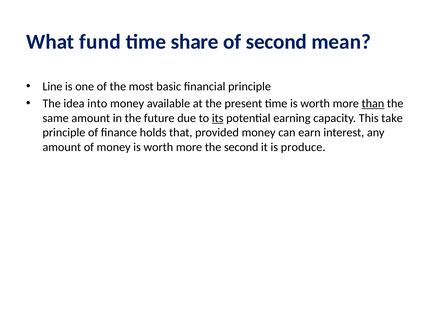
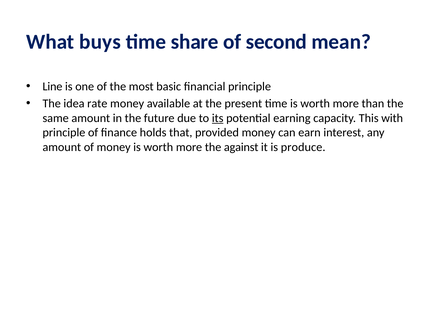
fund: fund -> buys
into: into -> rate
than underline: present -> none
take: take -> with
the second: second -> against
